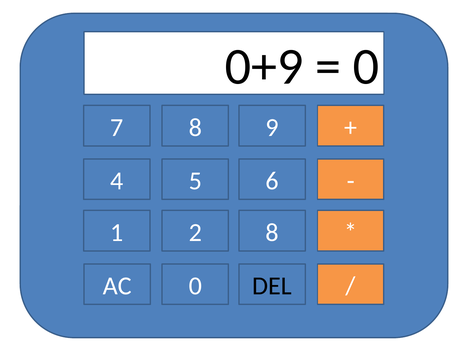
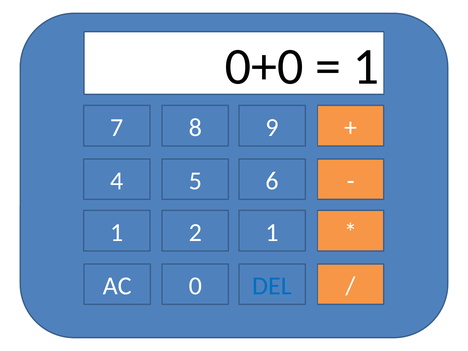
0+9: 0+9 -> 0+0
0 at (366, 67): 0 -> 1
8 at (272, 233): 8 -> 1
DEL colour: black -> blue
